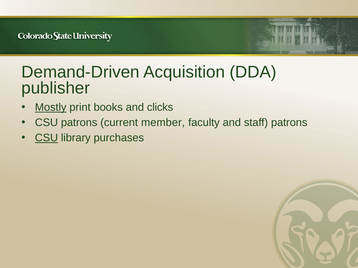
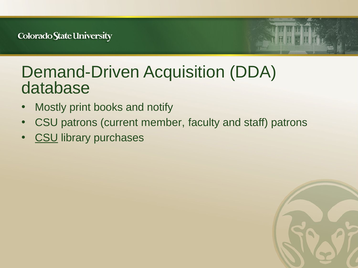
publisher: publisher -> database
Mostly underline: present -> none
clicks: clicks -> notify
